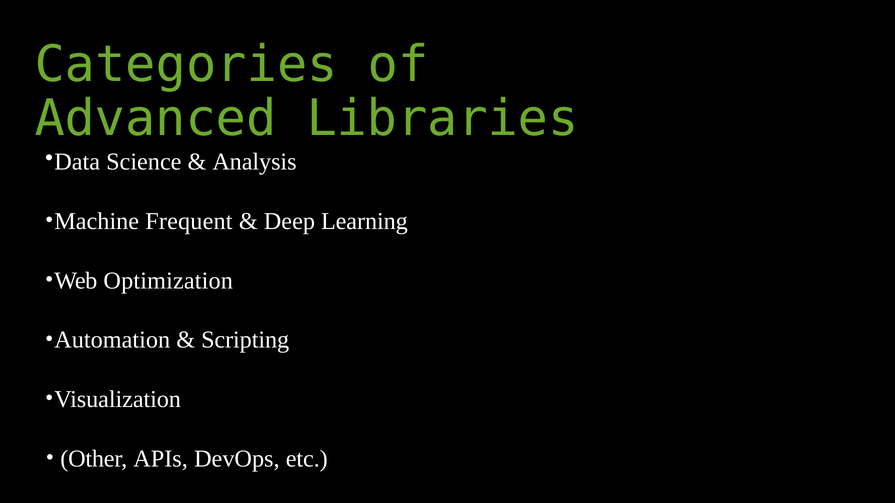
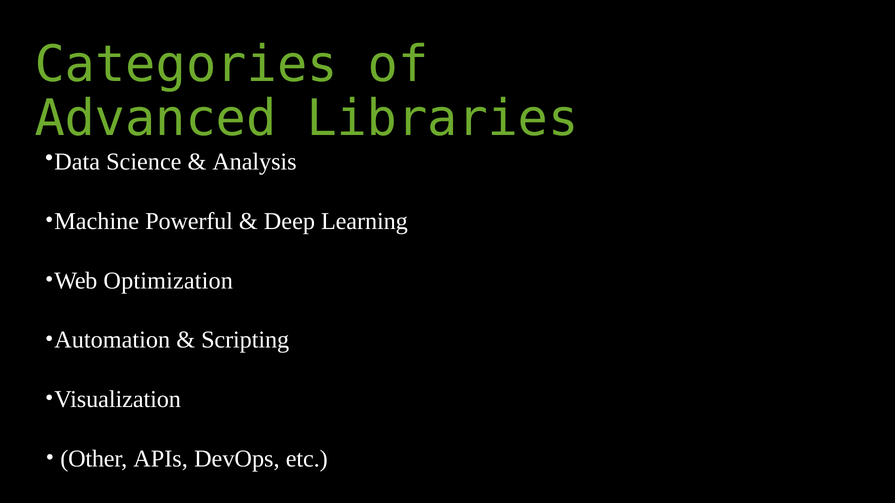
Frequent: Frequent -> Powerful
